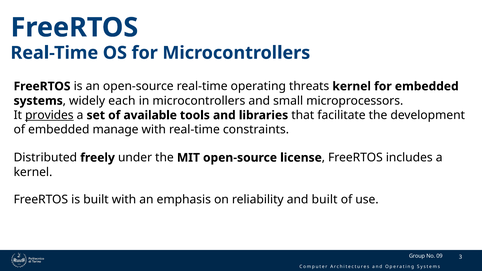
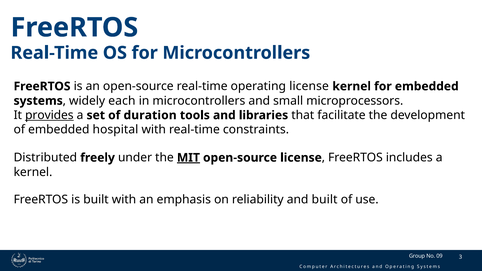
operating threats: threats -> license
available: available -> duration
manage: manage -> hospital
MIT underline: none -> present
